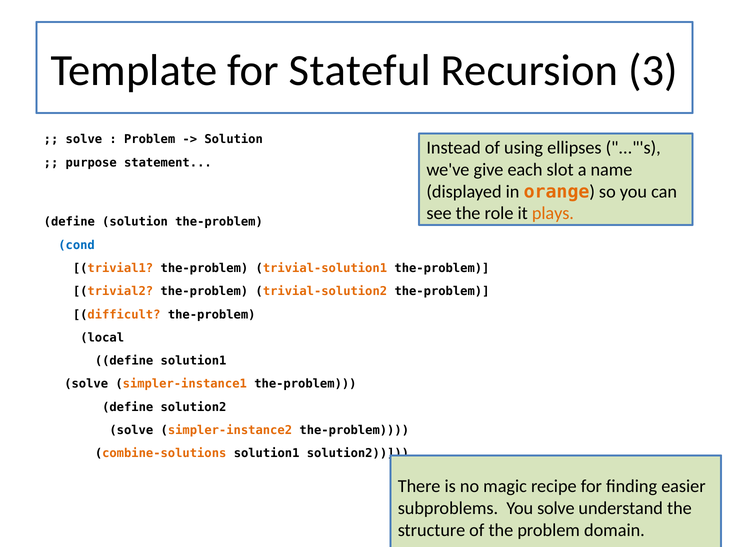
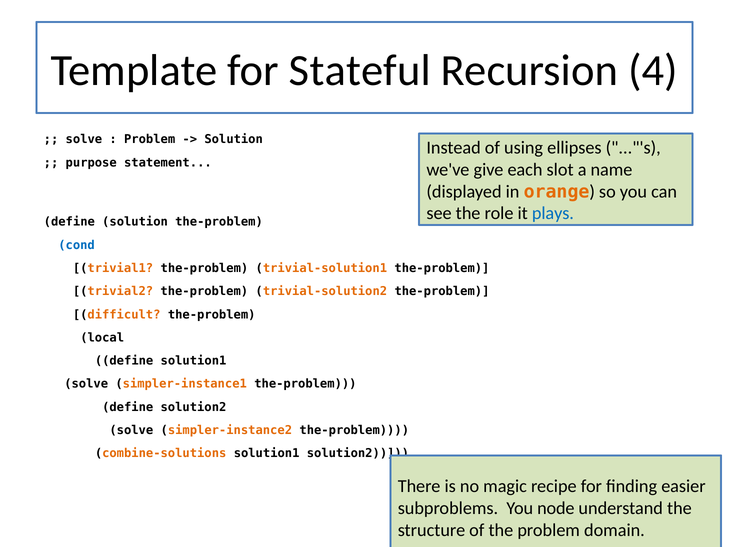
3: 3 -> 4
plays colour: orange -> blue
You solve: solve -> node
